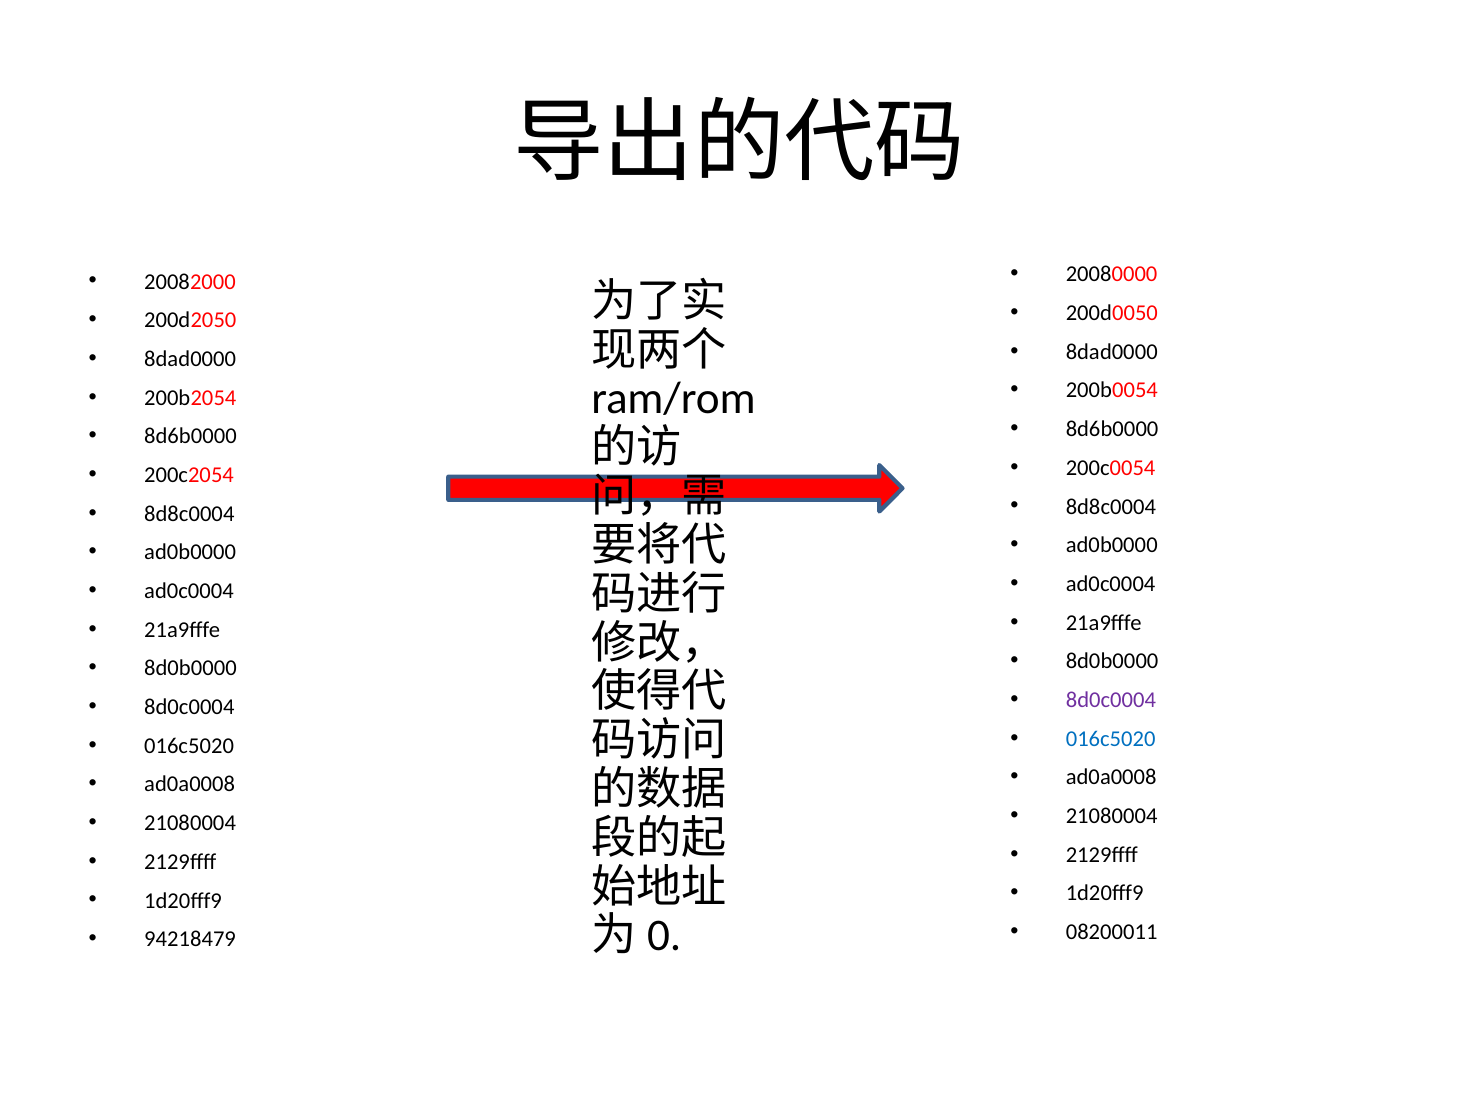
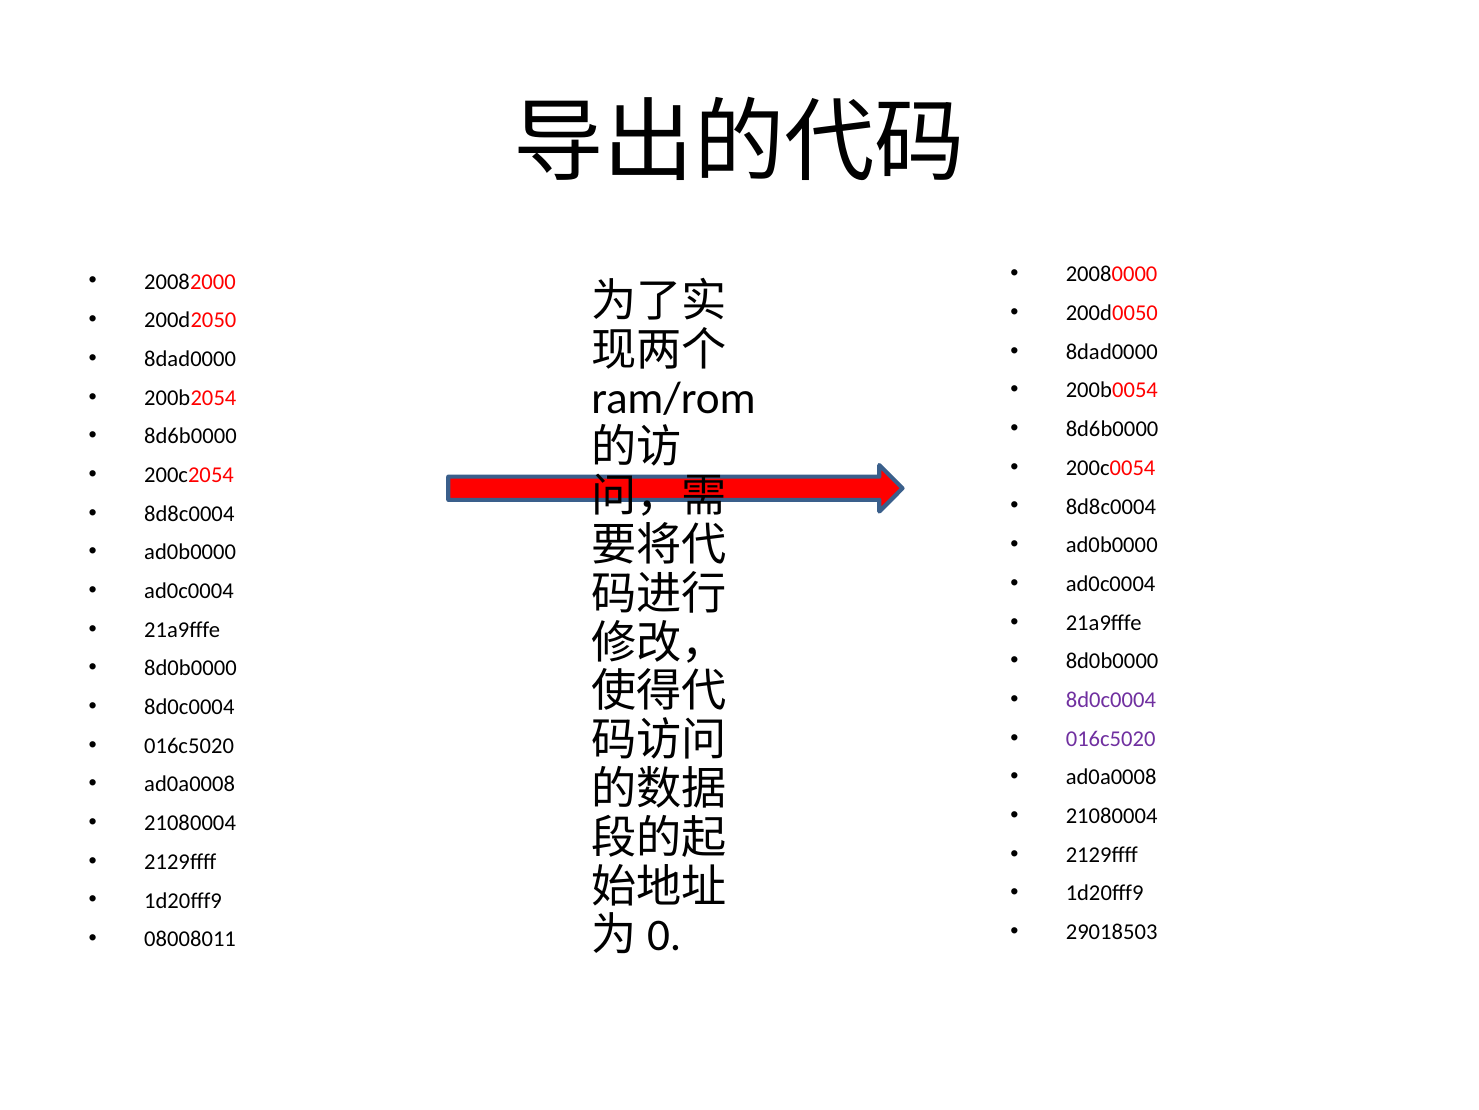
016c5020 at (1111, 738) colour: blue -> purple
08200011: 08200011 -> 29018503
94218479: 94218479 -> 08008011
